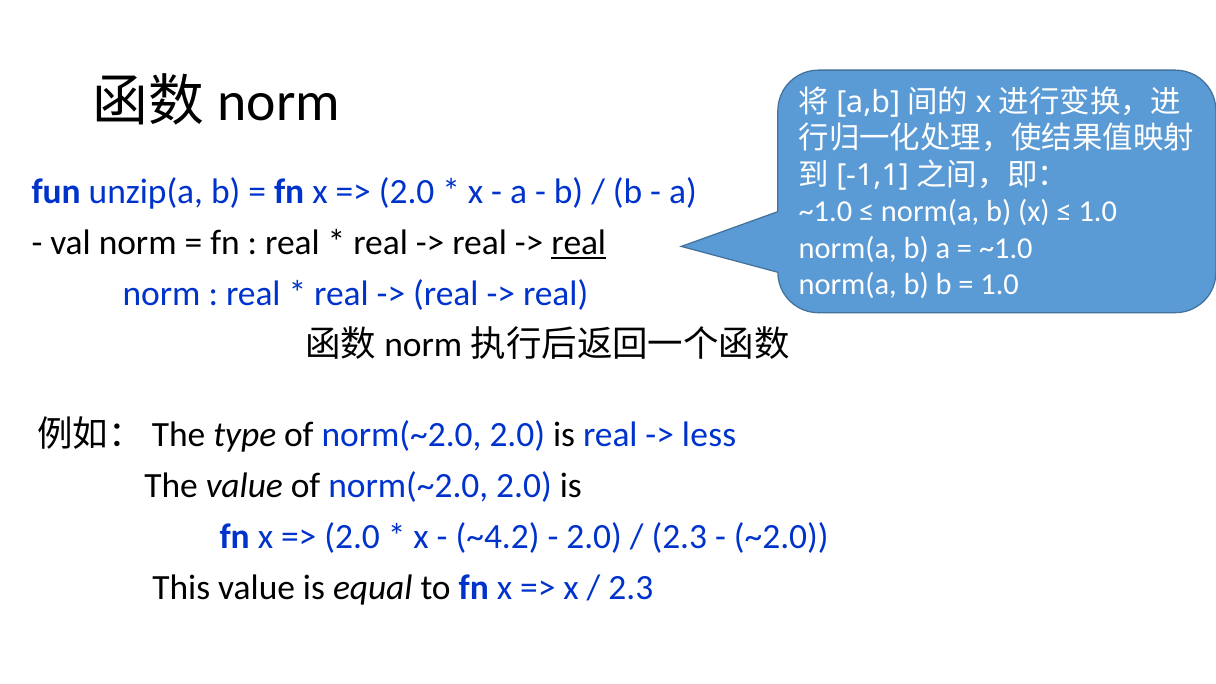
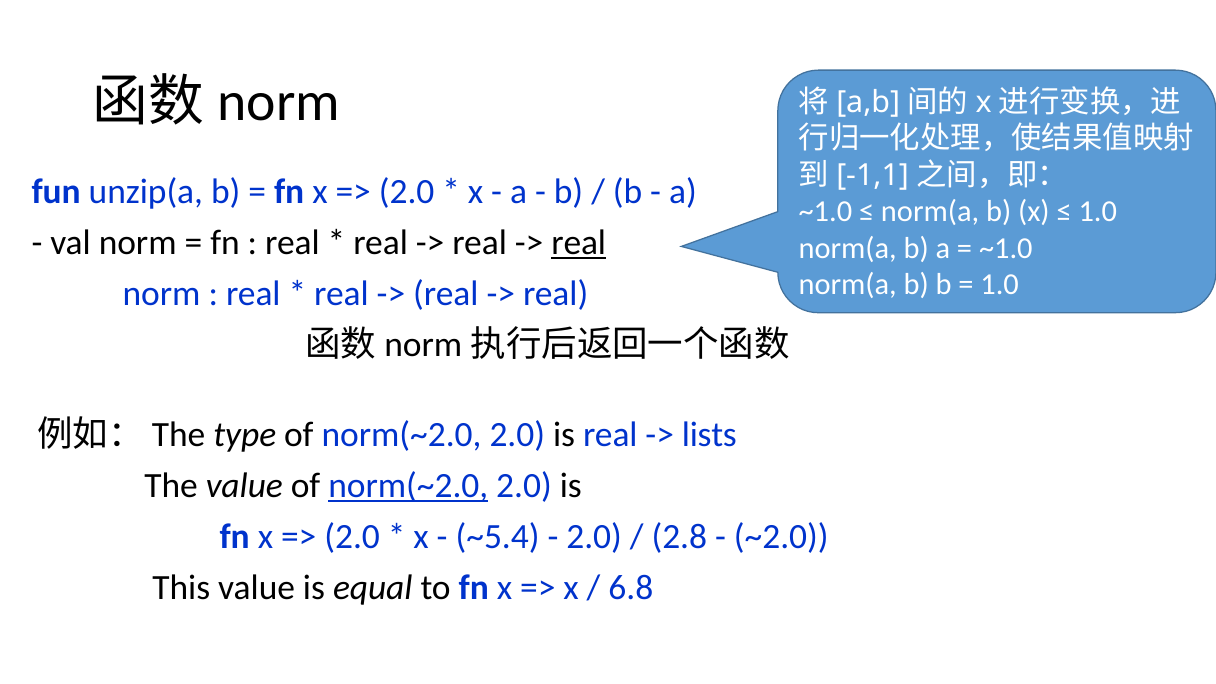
less: less -> lists
norm(~2.0 at (408, 486) underline: none -> present
~4.2: ~4.2 -> ~5.4
2.3 at (679, 537): 2.3 -> 2.8
2.3 at (631, 588): 2.3 -> 6.8
